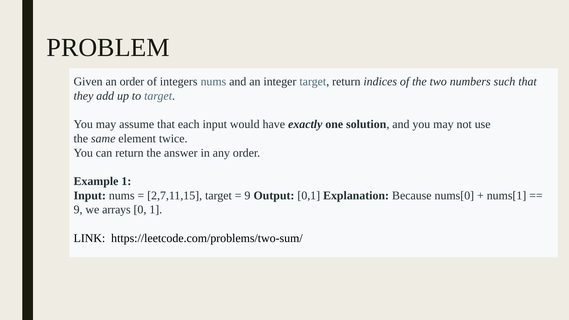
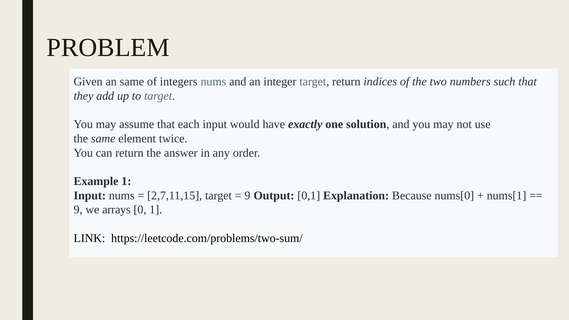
an order: order -> same
